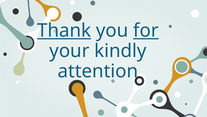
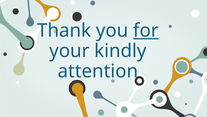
Thank underline: present -> none
